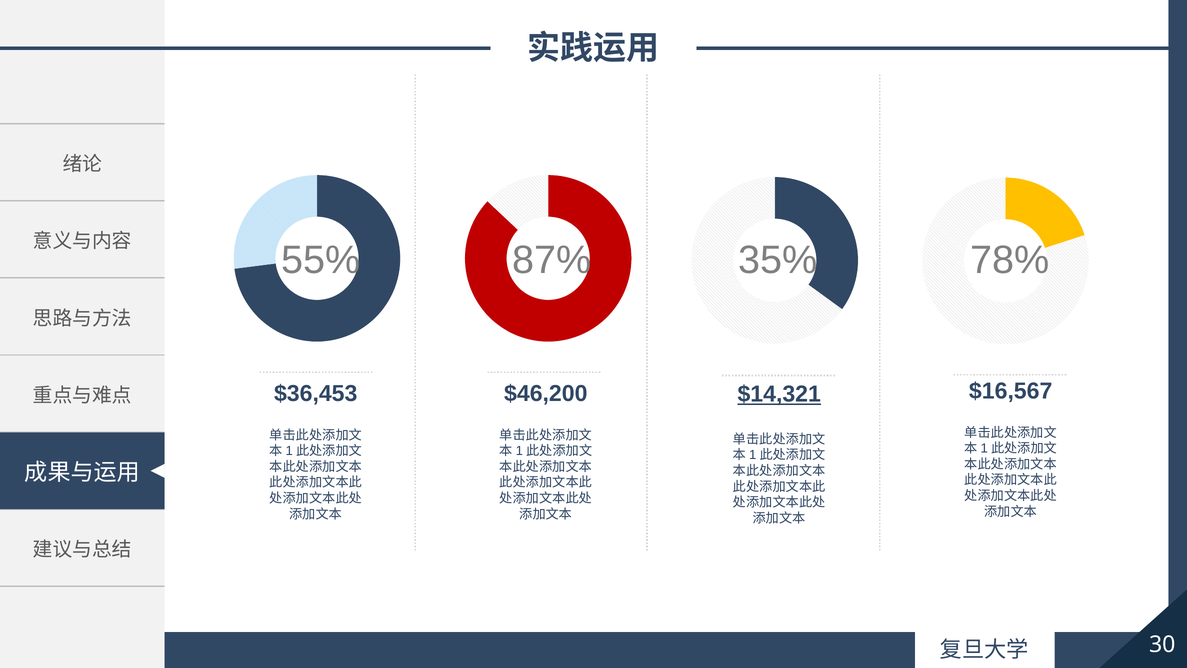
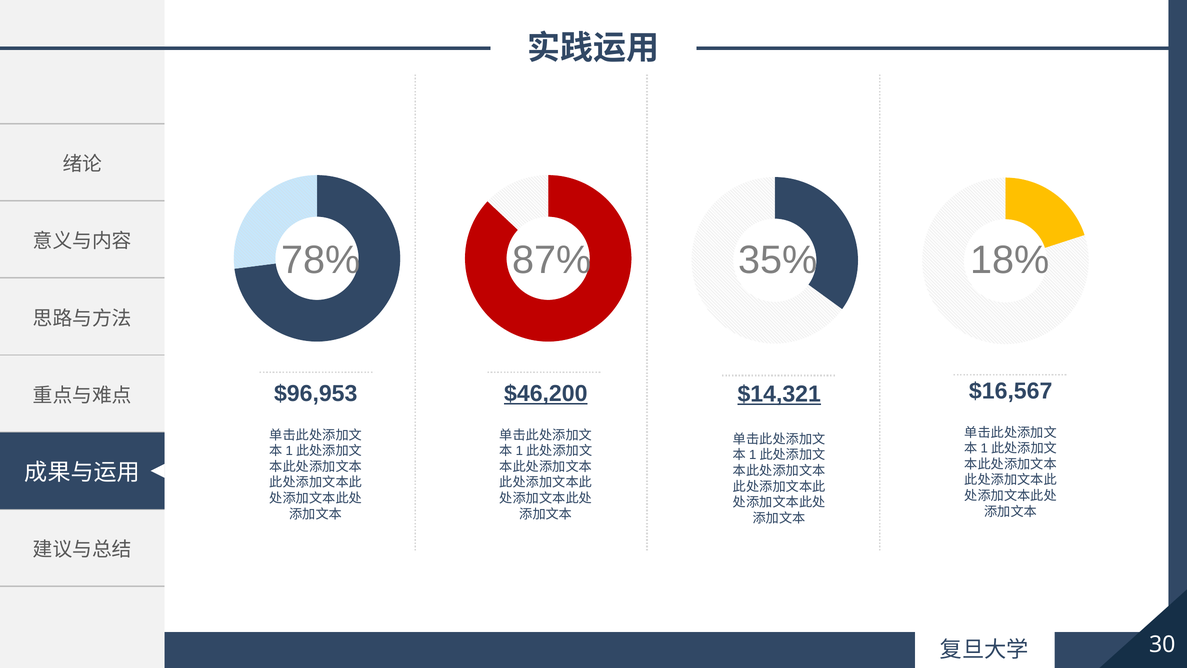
55%: 55% -> 78%
78%: 78% -> 18%
$36,453: $36,453 -> $96,953
$46,200 underline: none -> present
